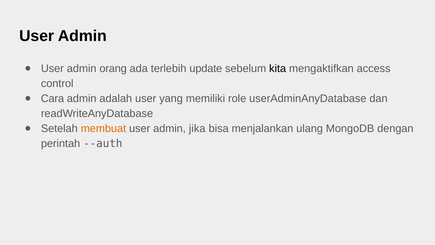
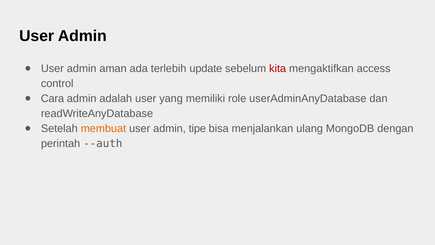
orang: orang -> aman
kita colour: black -> red
jika: jika -> tipe
